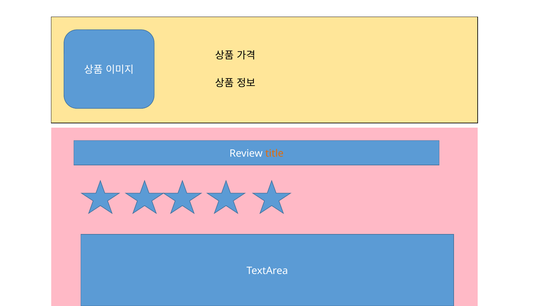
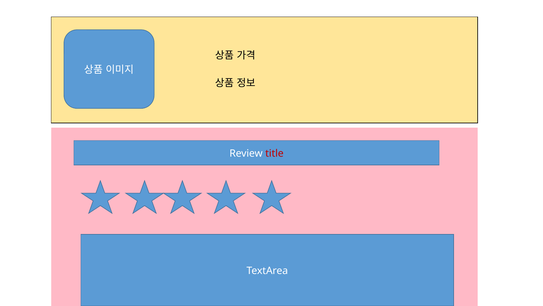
title colour: orange -> red
